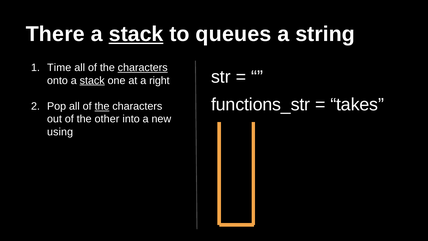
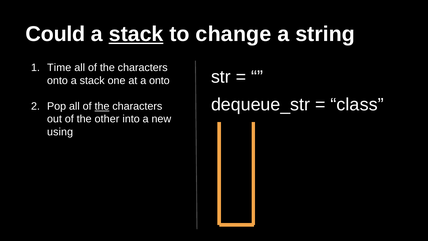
There: There -> Could
queues: queues -> change
characters at (143, 68) underline: present -> none
stack at (92, 80) underline: present -> none
a right: right -> onto
functions_str: functions_str -> dequeue_str
takes: takes -> class
